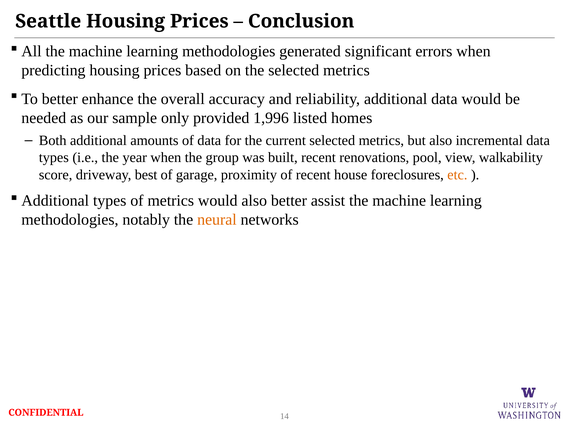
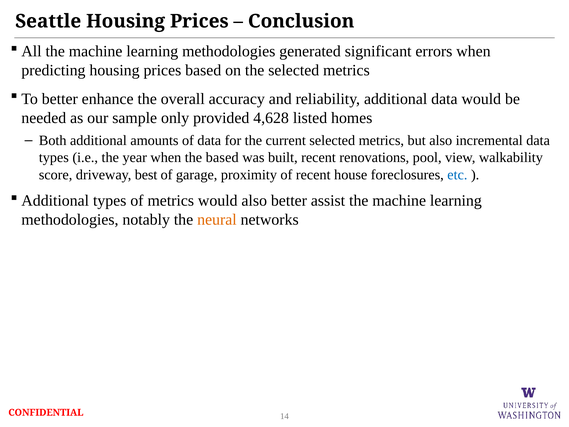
1,996: 1,996 -> 4,628
the group: group -> based
etc colour: orange -> blue
